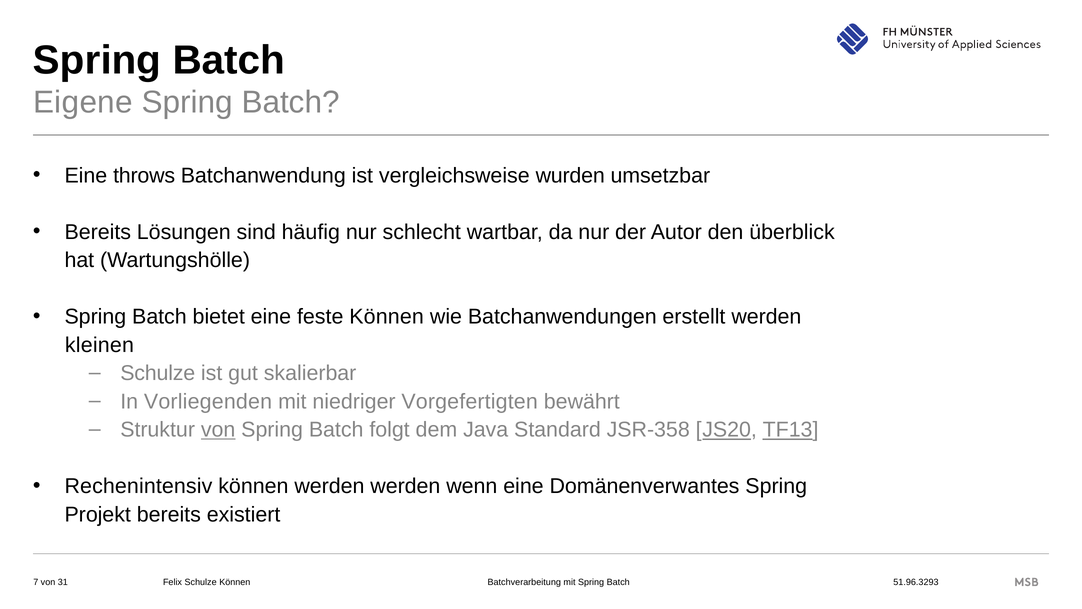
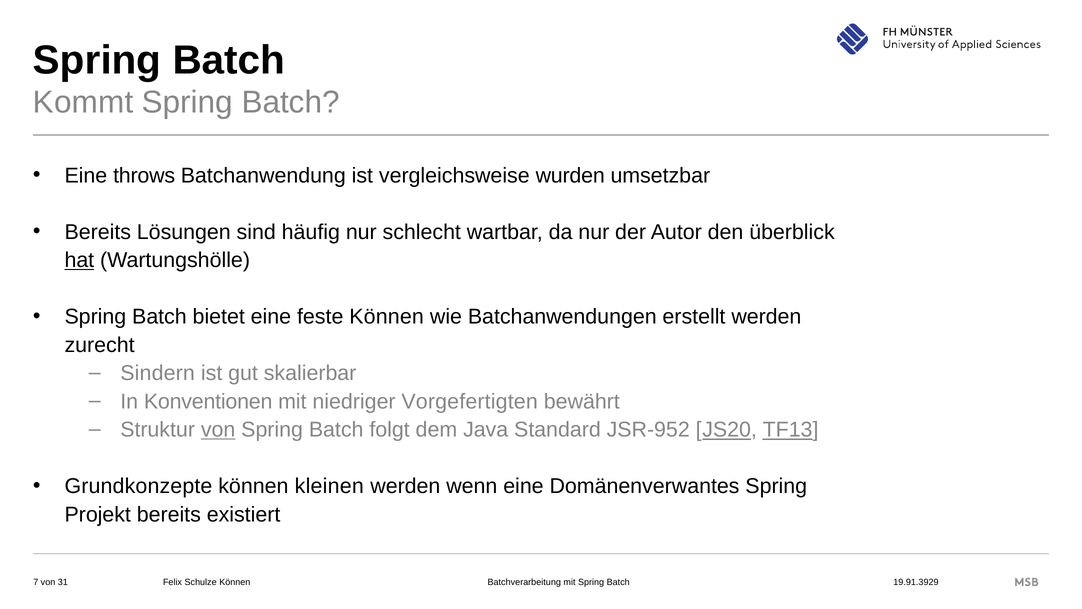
Eigene: Eigene -> Kommt
hat underline: none -> present
kleinen: kleinen -> zurecht
Schulze at (158, 373): Schulze -> Sindern
Vorliegenden: Vorliegenden -> Konventionen
JSR-358: JSR-358 -> JSR-952
Rechenintensiv: Rechenintensiv -> Grundkonzepte
können werden: werden -> kleinen
51.96.3293: 51.96.3293 -> 19.91.3929
